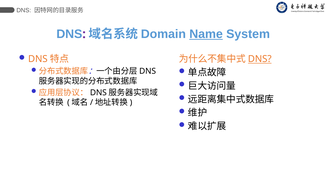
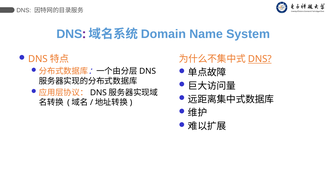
Name underline: present -> none
